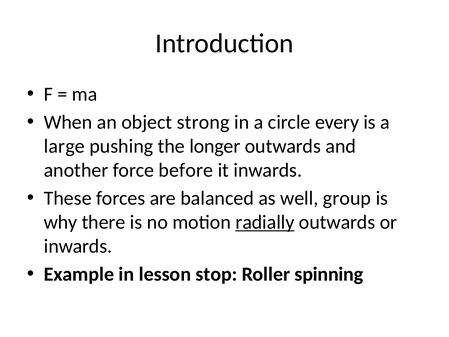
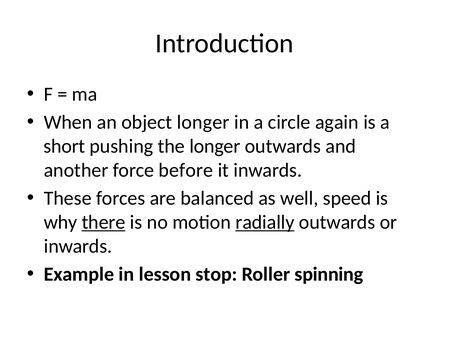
object strong: strong -> longer
every: every -> again
large: large -> short
group: group -> speed
there underline: none -> present
